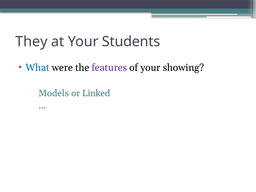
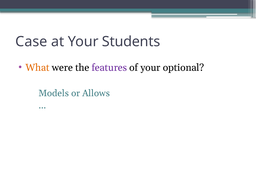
They: They -> Case
What colour: blue -> orange
showing: showing -> optional
Linked: Linked -> Allows
